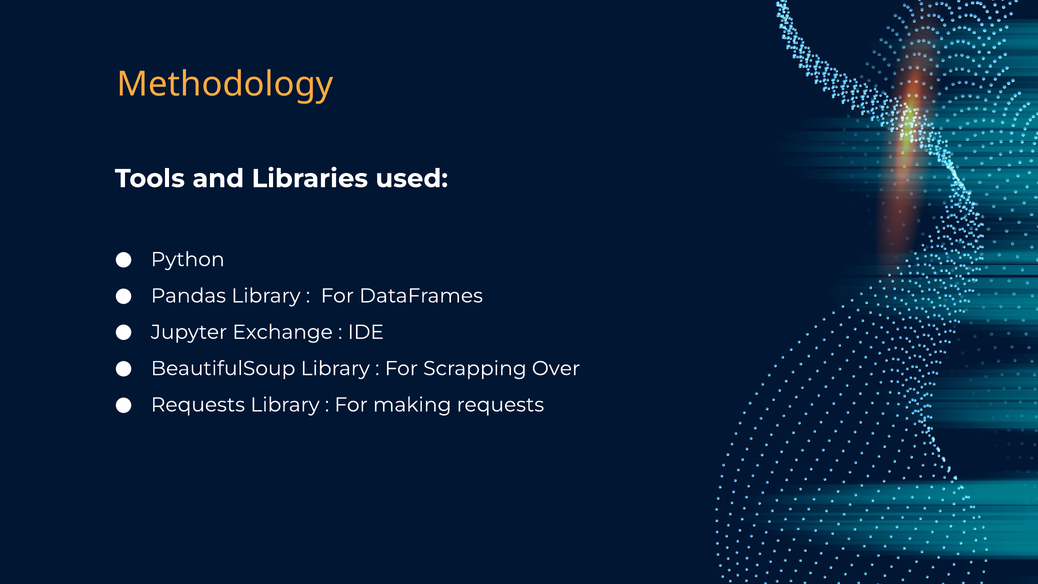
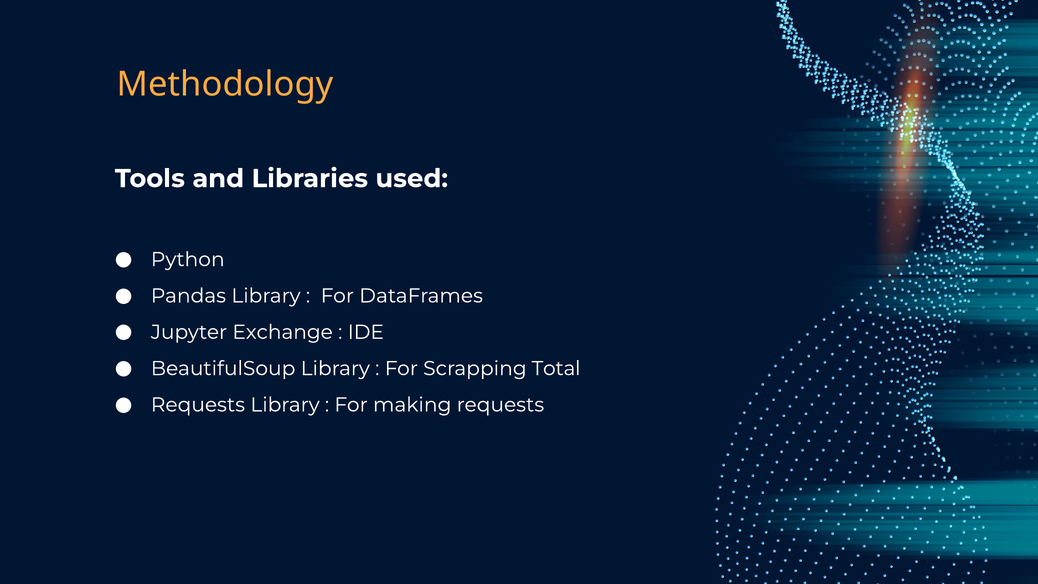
Over: Over -> Total
